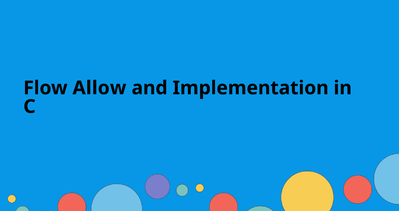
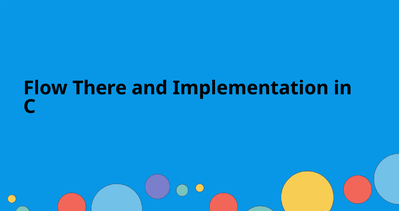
Allow: Allow -> There
